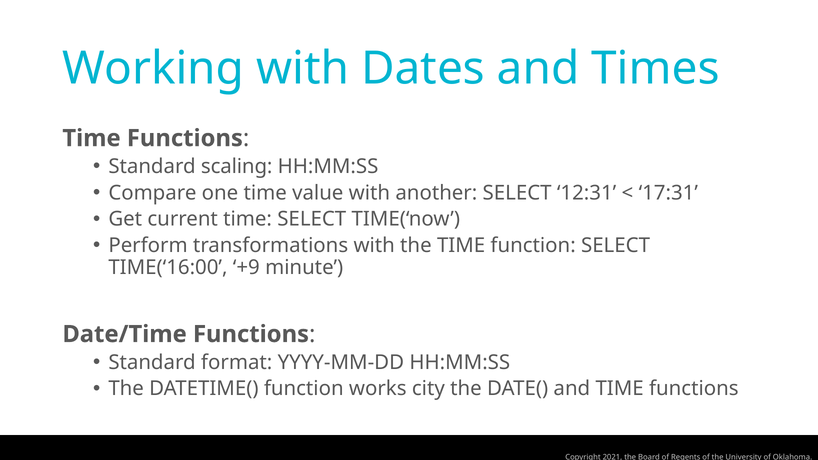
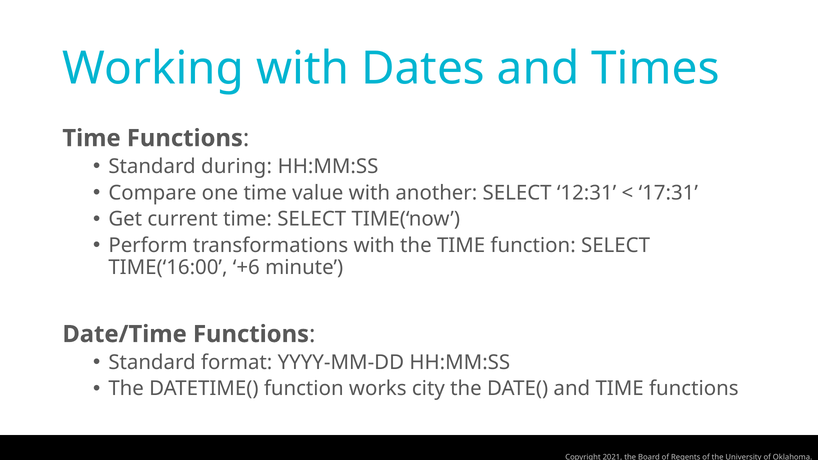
scaling: scaling -> during
+9: +9 -> +6
